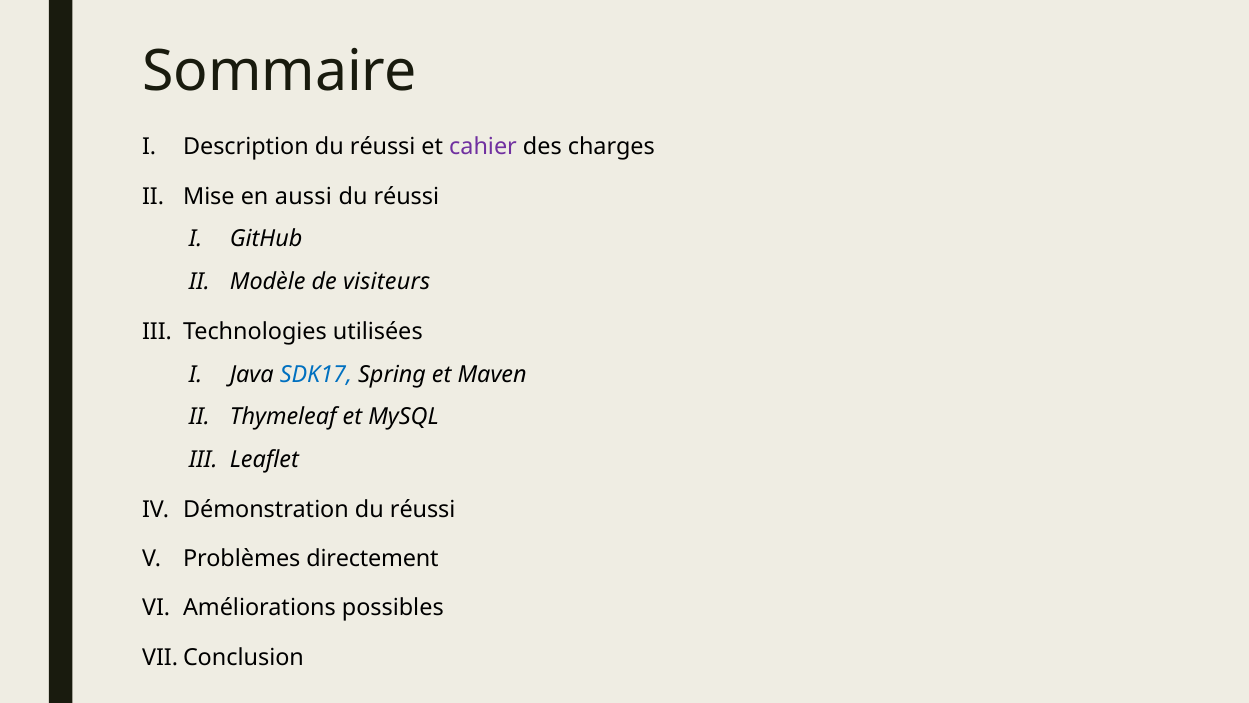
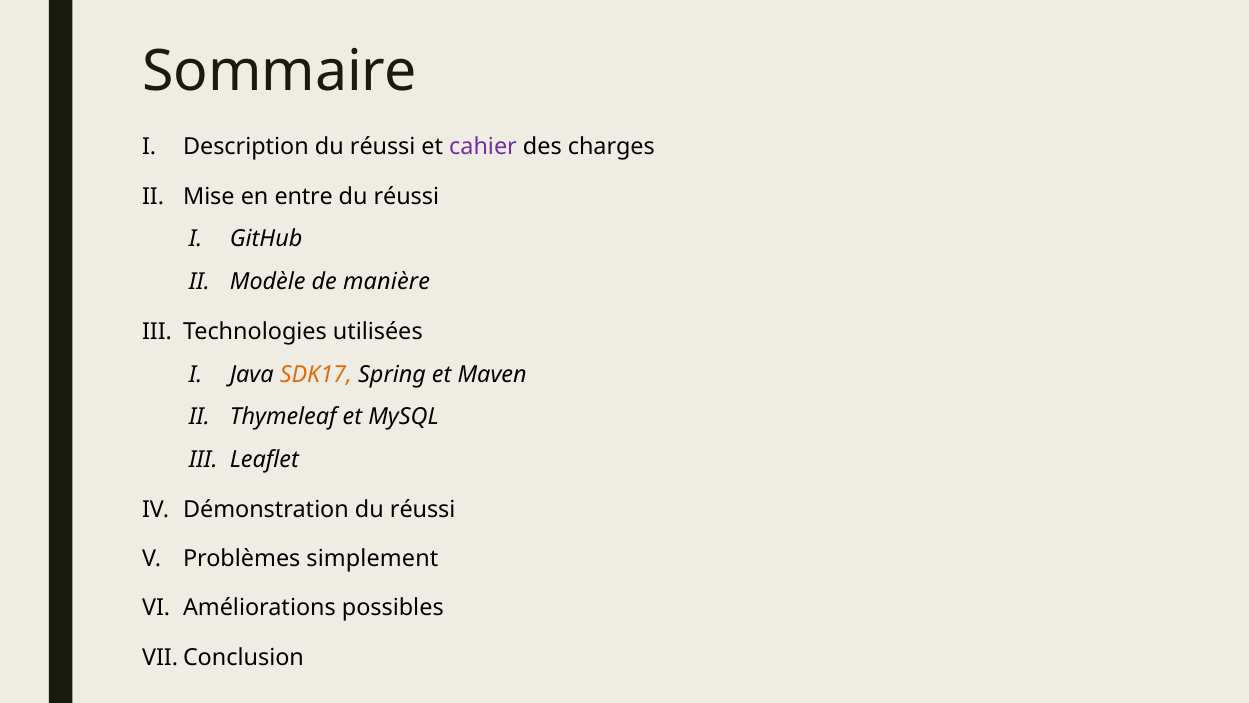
aussi: aussi -> entre
visiteurs: visiteurs -> manière
SDK17 colour: blue -> orange
directement: directement -> simplement
